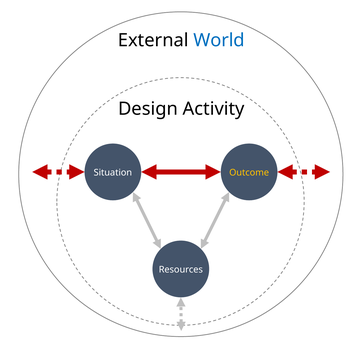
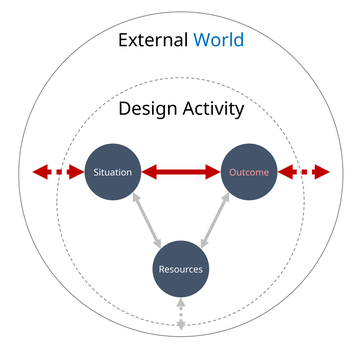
Outcome colour: yellow -> pink
